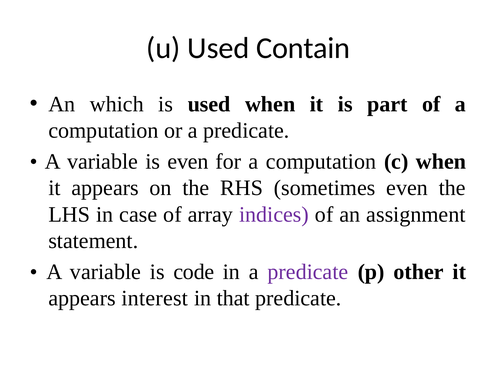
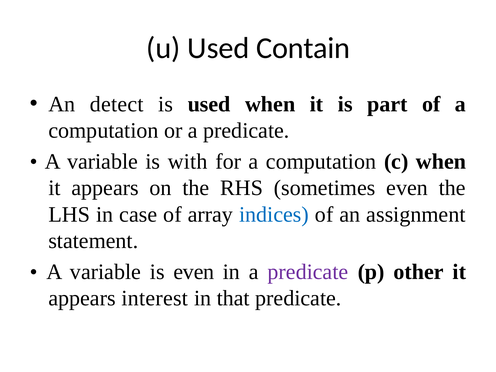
which: which -> detect
is even: even -> with
indices colour: purple -> blue
is code: code -> even
